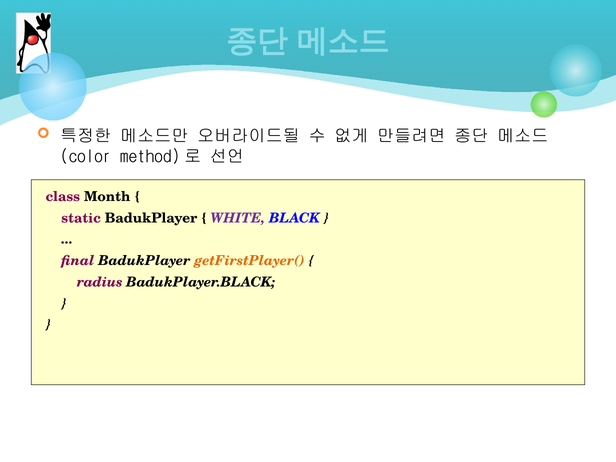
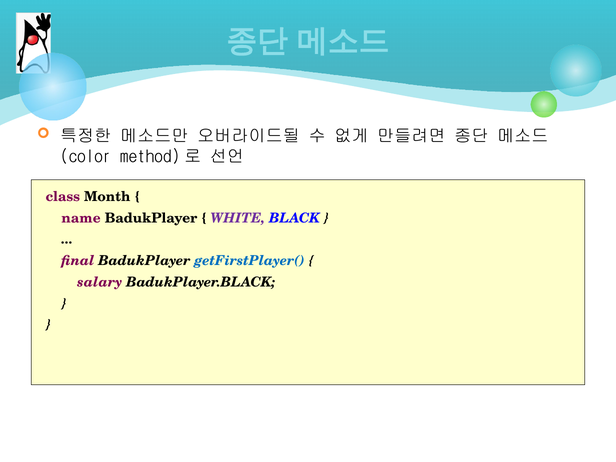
static: static -> name
getFirstPlayer( colour: orange -> blue
radius: radius -> salary
